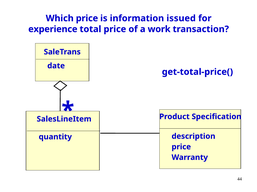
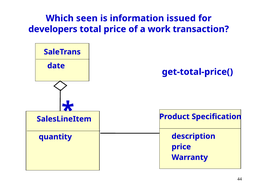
Which price: price -> seen
experience: experience -> developers
